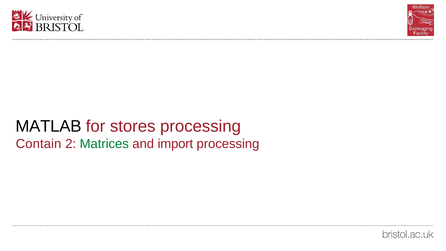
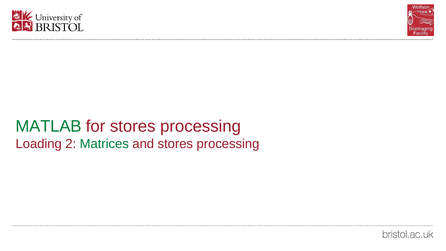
MATLAB colour: black -> green
Contain: Contain -> Loading
and import: import -> stores
